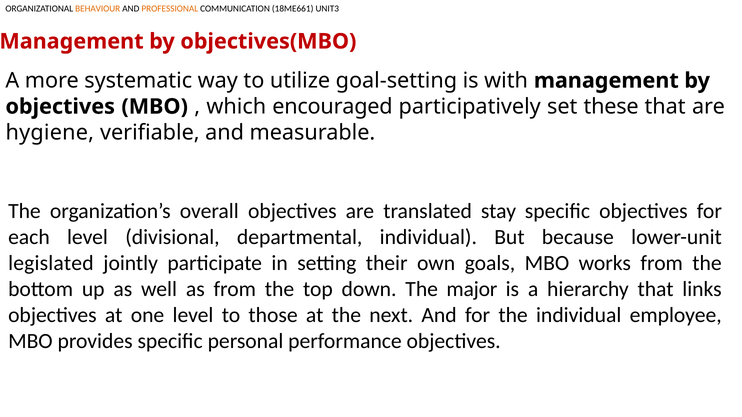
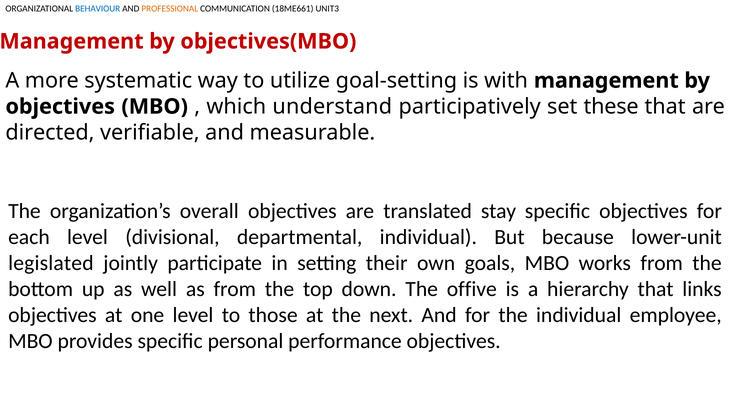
BEHAVIOUR colour: orange -> blue
encouraged: encouraged -> understand
hygiene: hygiene -> directed
major: major -> offive
